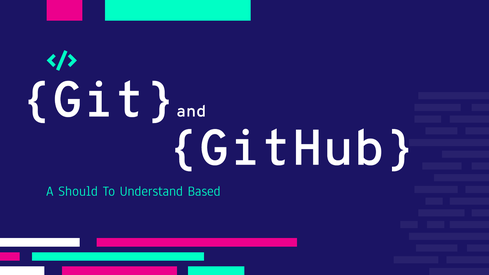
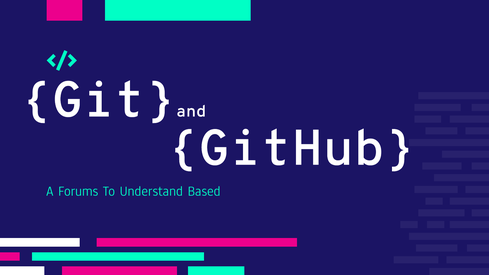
Should: Should -> Forums
